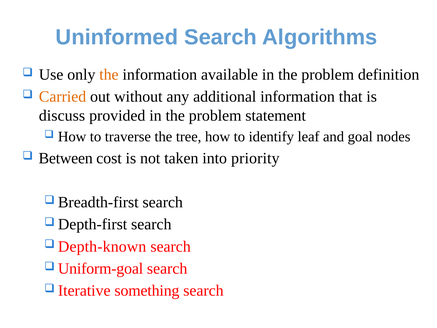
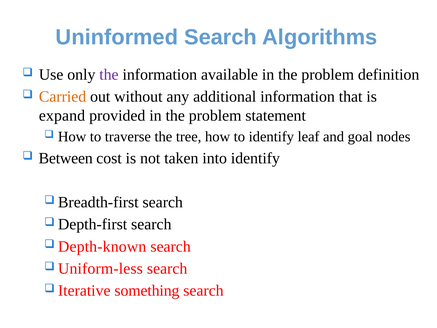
the at (109, 75) colour: orange -> purple
discuss: discuss -> expand
into priority: priority -> identify
Uniform-goal: Uniform-goal -> Uniform-less
